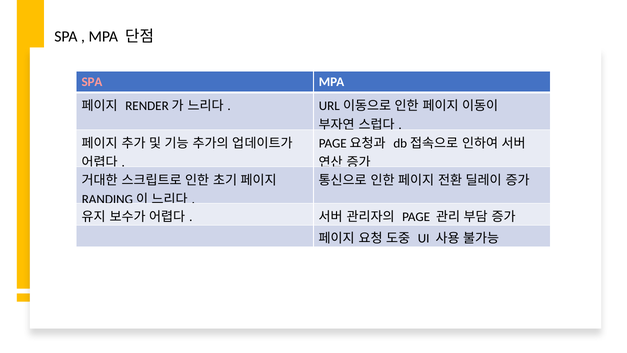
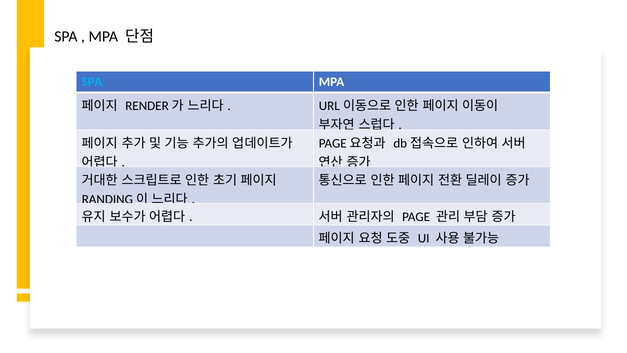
SPA at (92, 82) colour: pink -> light blue
